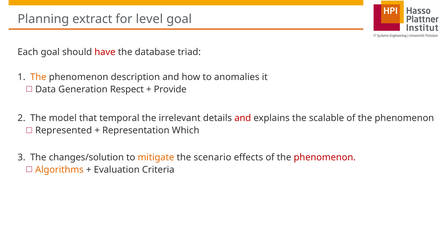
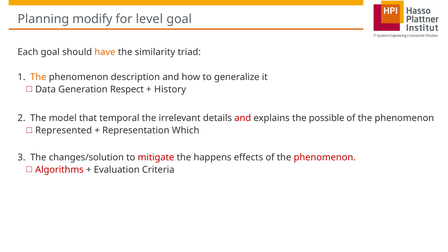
extract: extract -> modify
have colour: red -> orange
database: database -> similarity
anomalies: anomalies -> generalize
Provide: Provide -> History
scalable: scalable -> possible
mitigate colour: orange -> red
scenario: scenario -> happens
Algorithms colour: orange -> red
